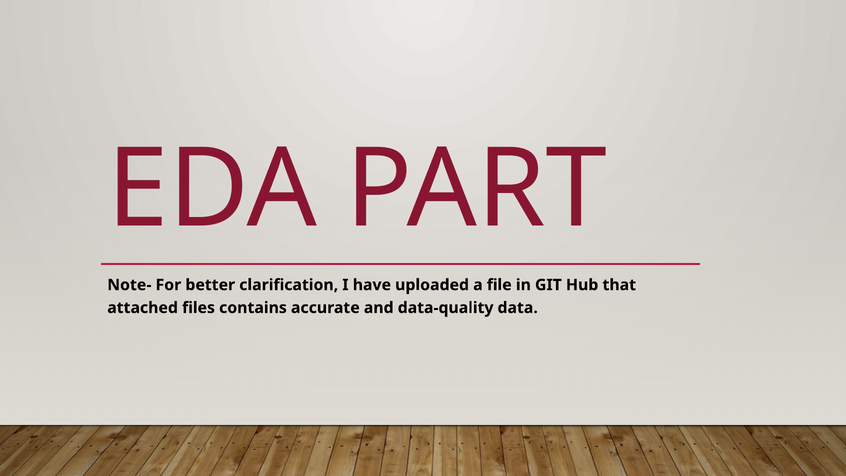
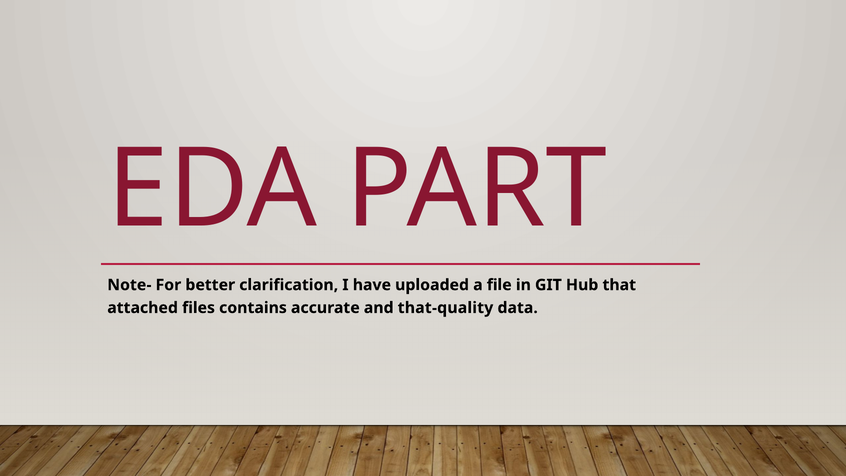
data-quality: data-quality -> that-quality
